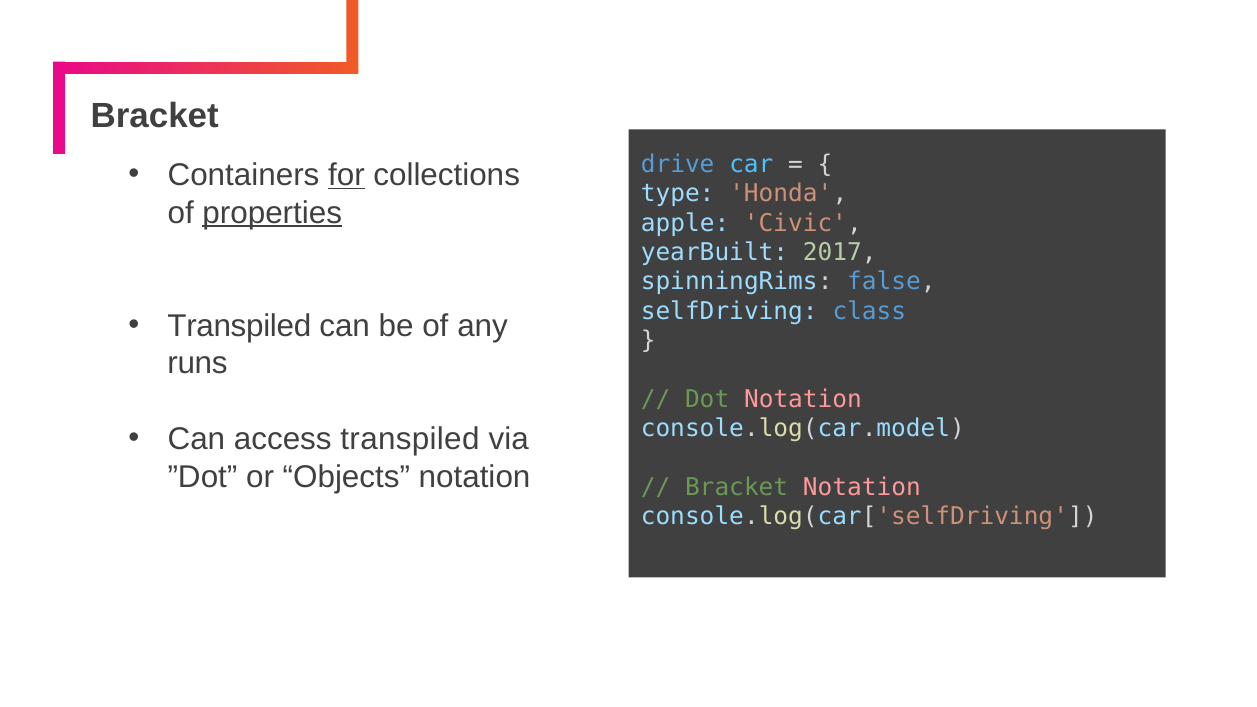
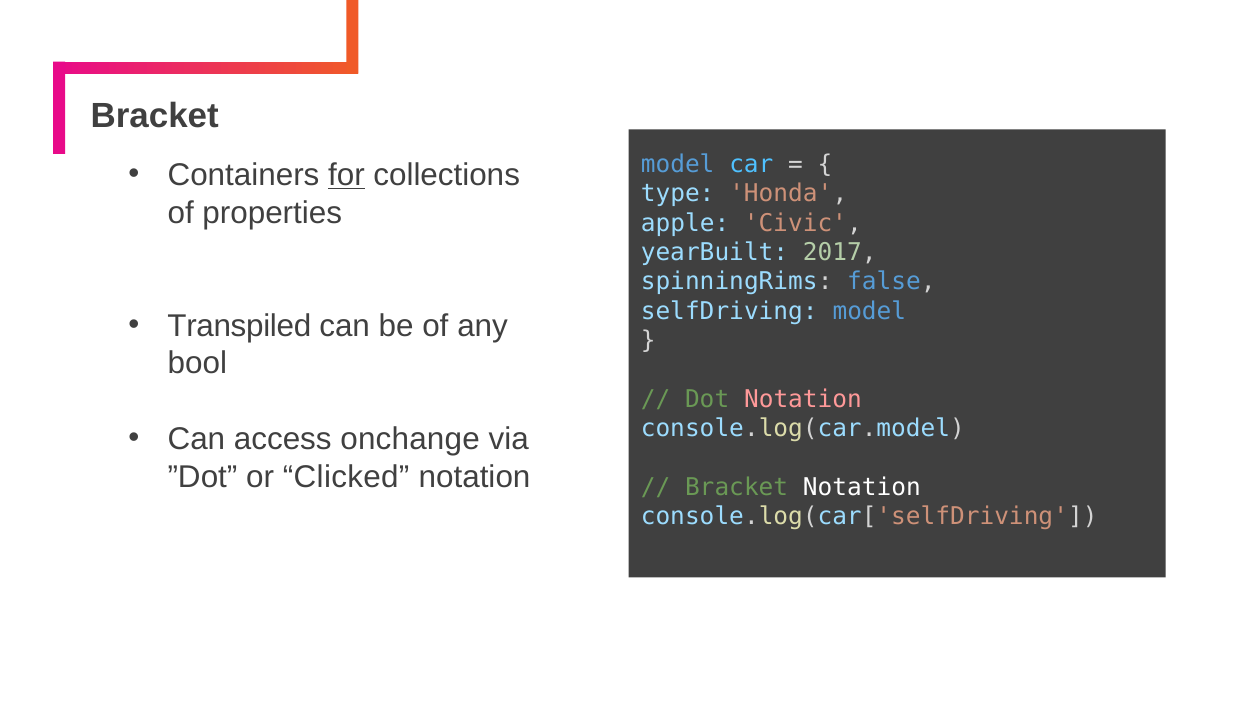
drive at (678, 164): drive -> model
properties underline: present -> none
selfDriving class: class -> model
runs: runs -> bool
access transpiled: transpiled -> onchange
Objects: Objects -> Clicked
Notation at (862, 487) colour: pink -> white
